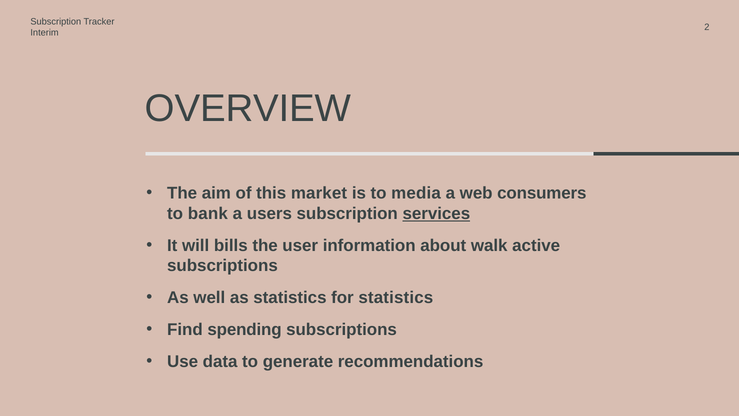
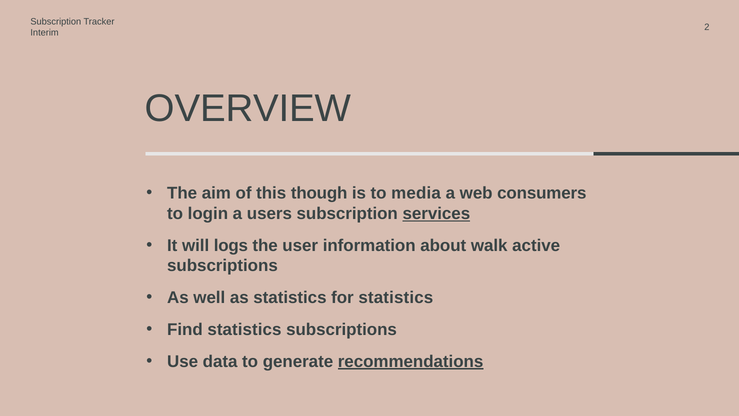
market: market -> though
bank: bank -> login
bills: bills -> logs
Find spending: spending -> statistics
recommendations underline: none -> present
